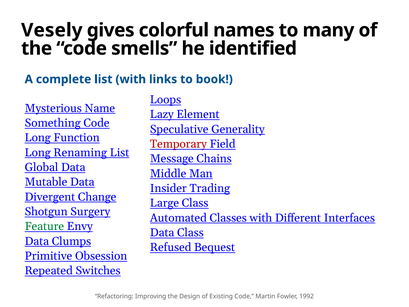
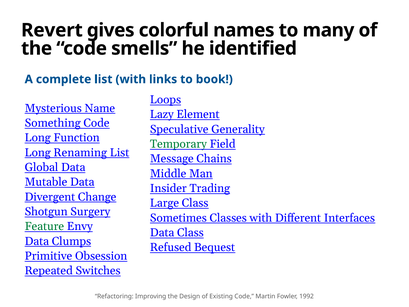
Vesely: Vesely -> Revert
Temporary colour: red -> green
Automated: Automated -> Sometimes
